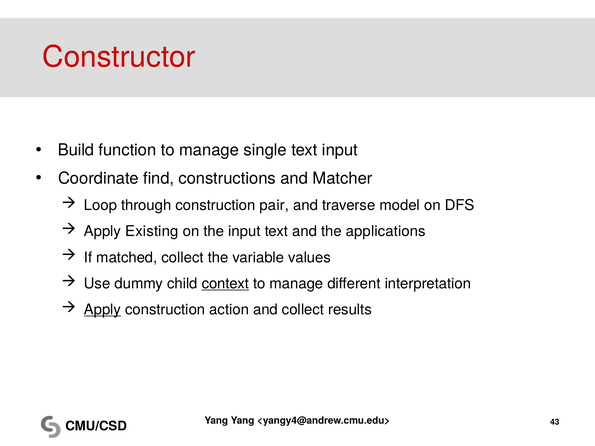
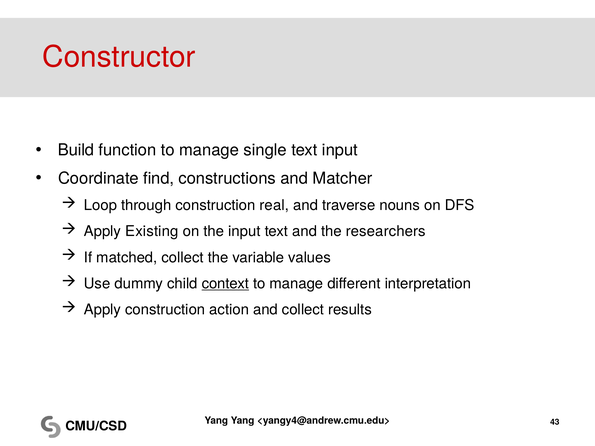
pair: pair -> real
model: model -> nouns
applications: applications -> researchers
Apply at (102, 310) underline: present -> none
